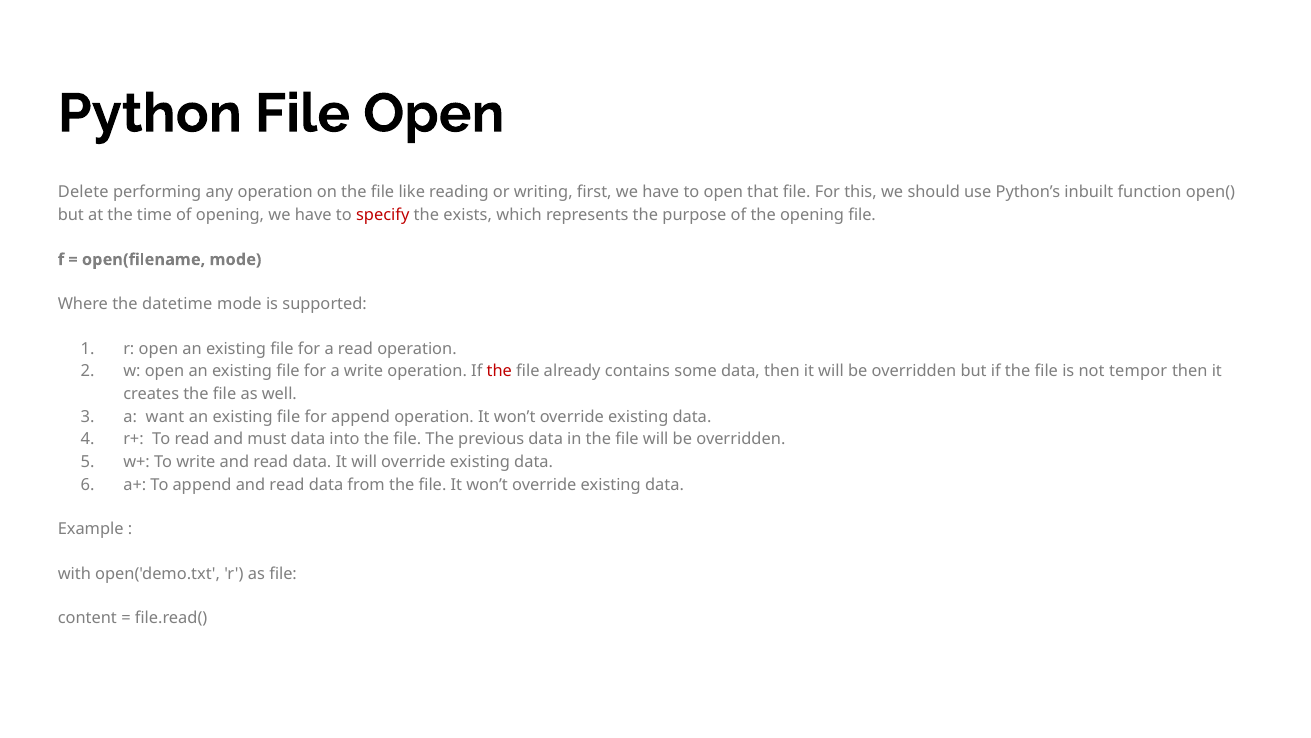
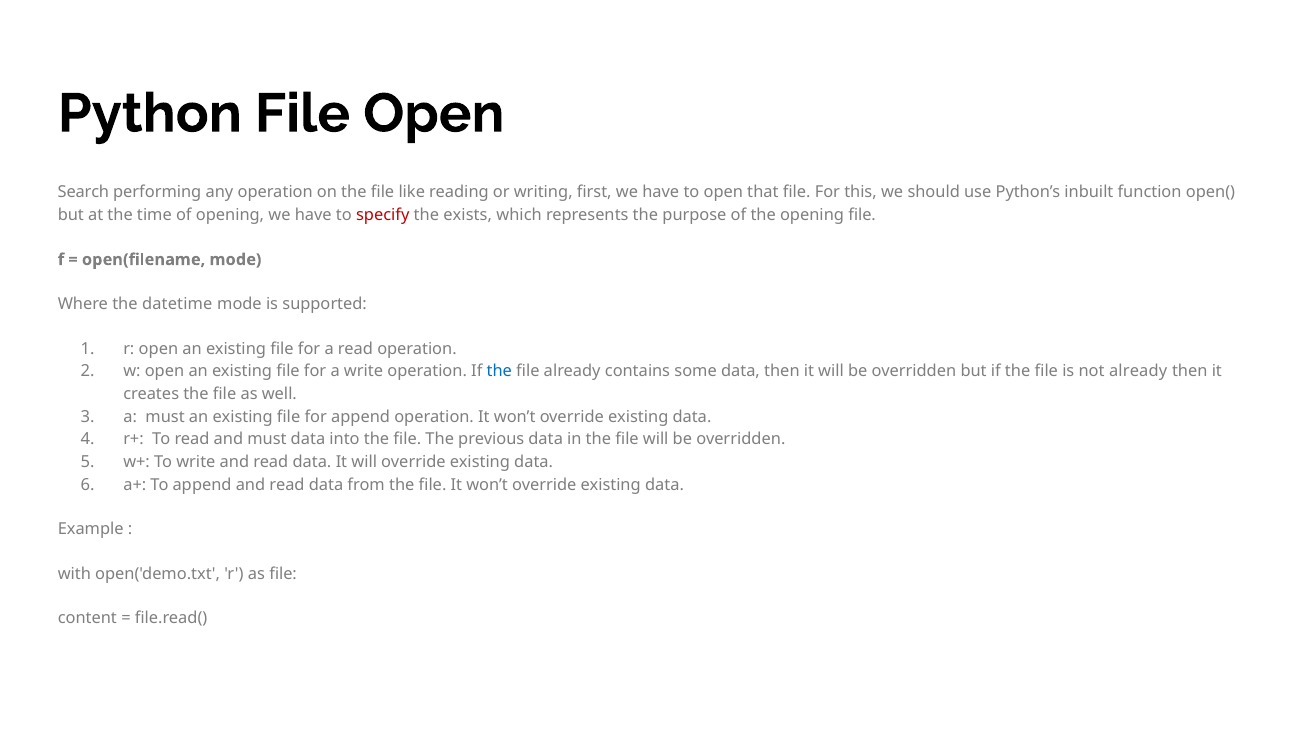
Delete: Delete -> Search
the at (499, 371) colour: red -> blue
not tempor: tempor -> already
a want: want -> must
